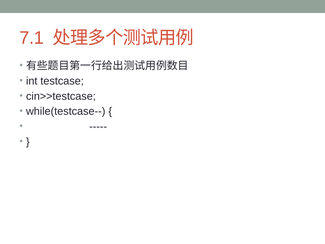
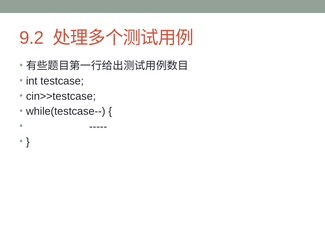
7.1: 7.1 -> 9.2
